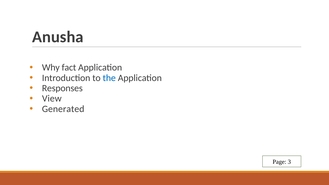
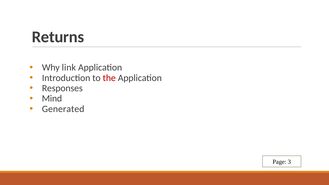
Anusha: Anusha -> Returns
fact: fact -> link
the colour: blue -> red
View: View -> Mind
